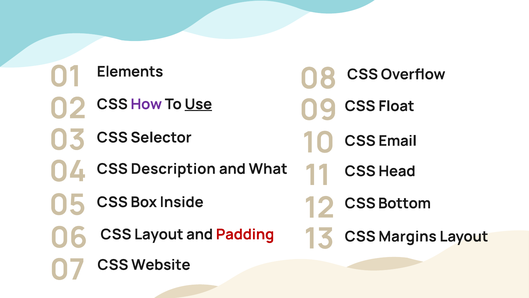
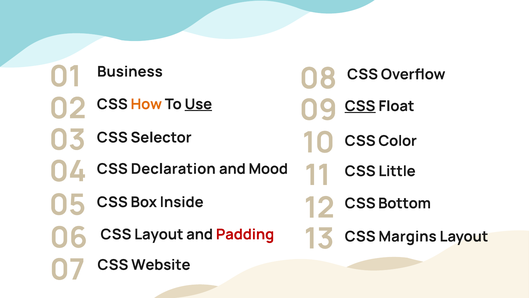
Elements: Elements -> Business
How colour: purple -> orange
CSS at (360, 106) underline: none -> present
Email: Email -> Color
Description: Description -> Declaration
What: What -> Mood
Head: Head -> Little
